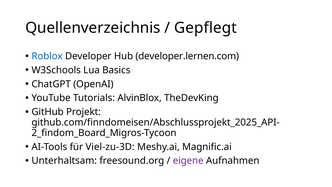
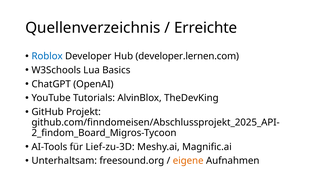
Gepflegt: Gepflegt -> Erreichte
Viel-zu-3D: Viel-zu-3D -> Lief-zu-3D
eigene colour: purple -> orange
